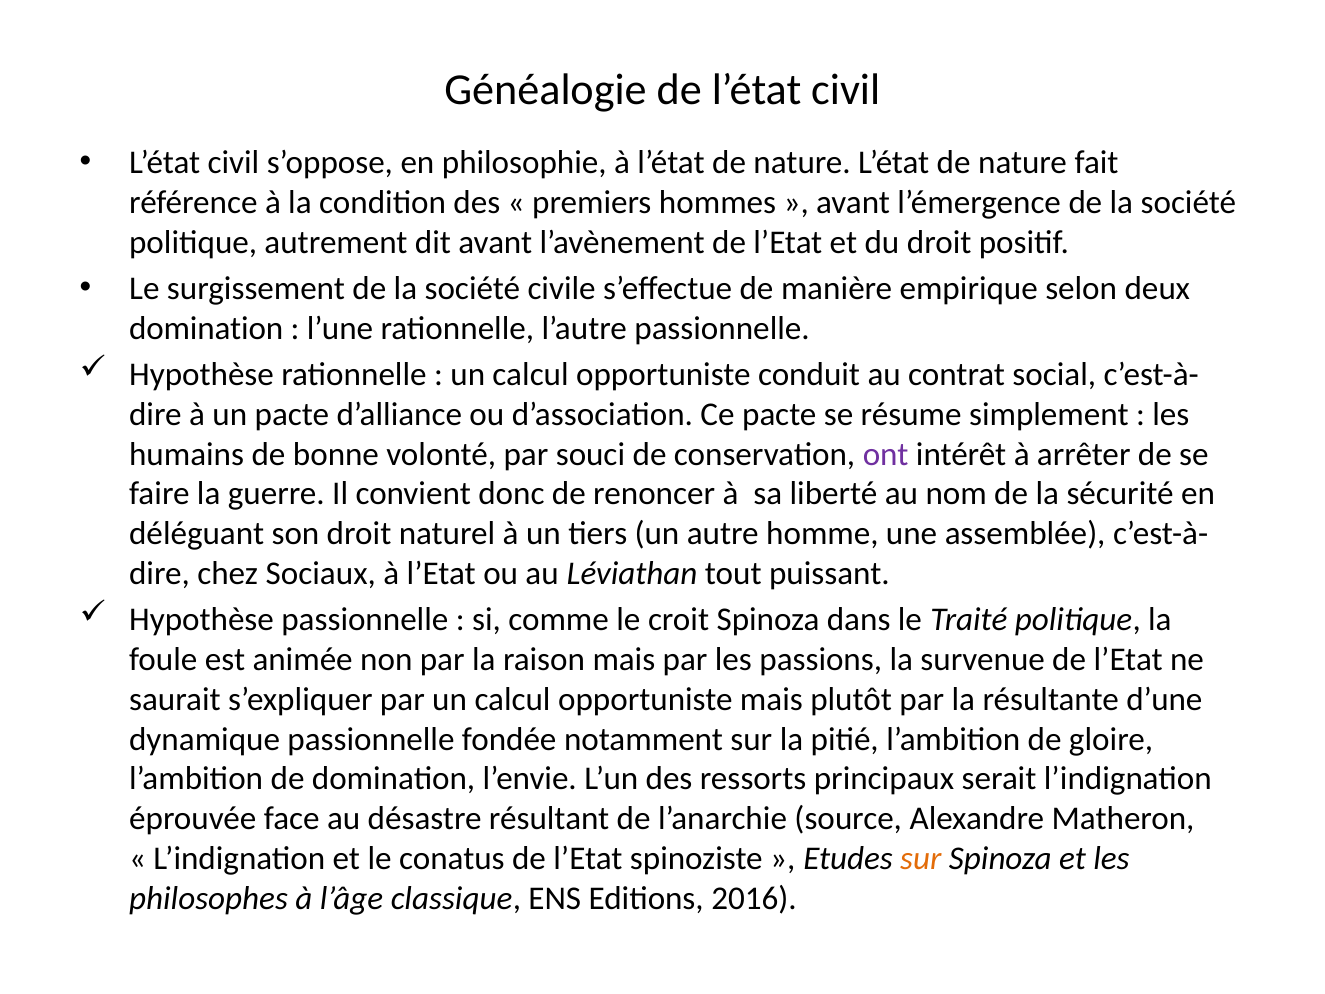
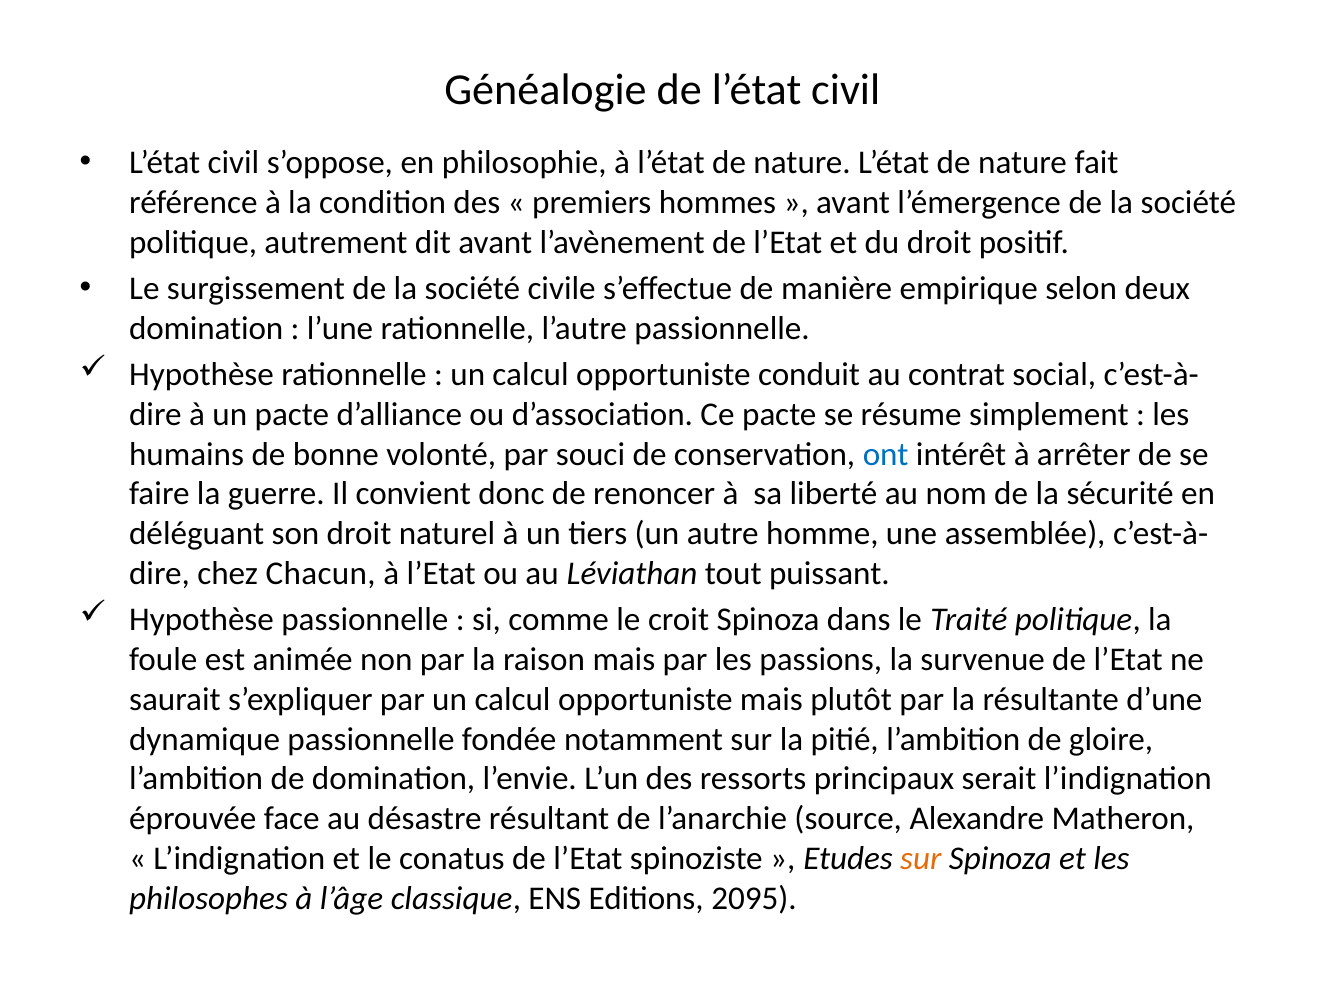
ont colour: purple -> blue
Sociaux: Sociaux -> Chacun
2016: 2016 -> 2095
